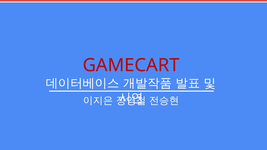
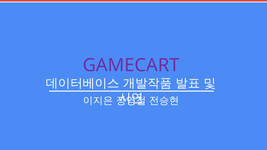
GAMECART colour: red -> purple
